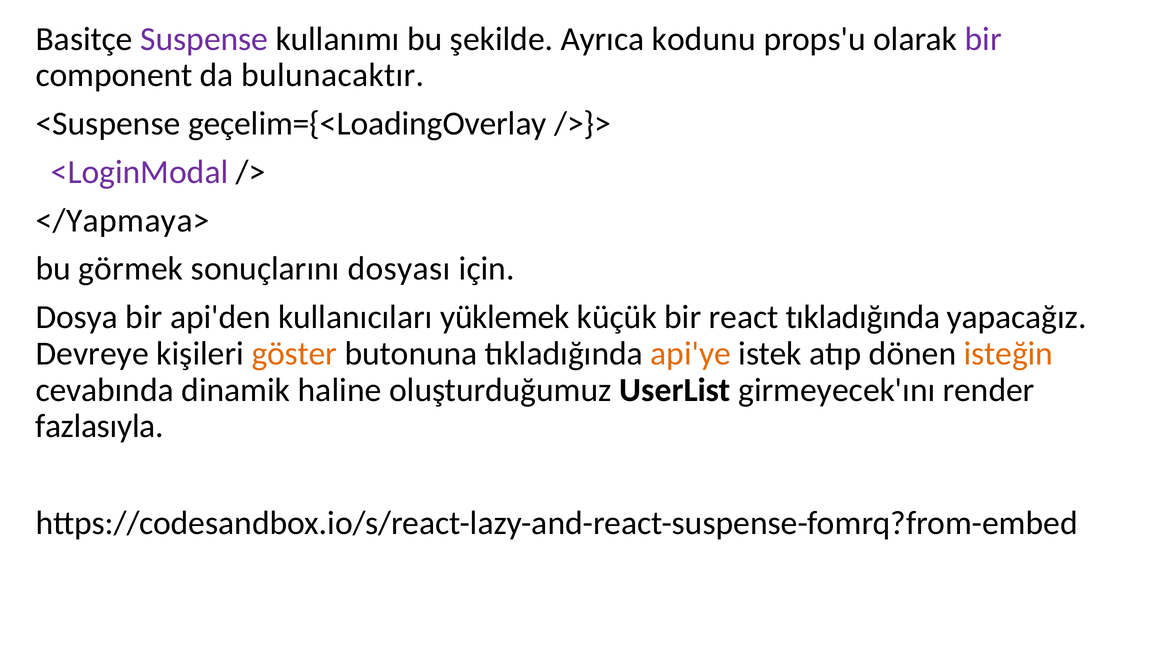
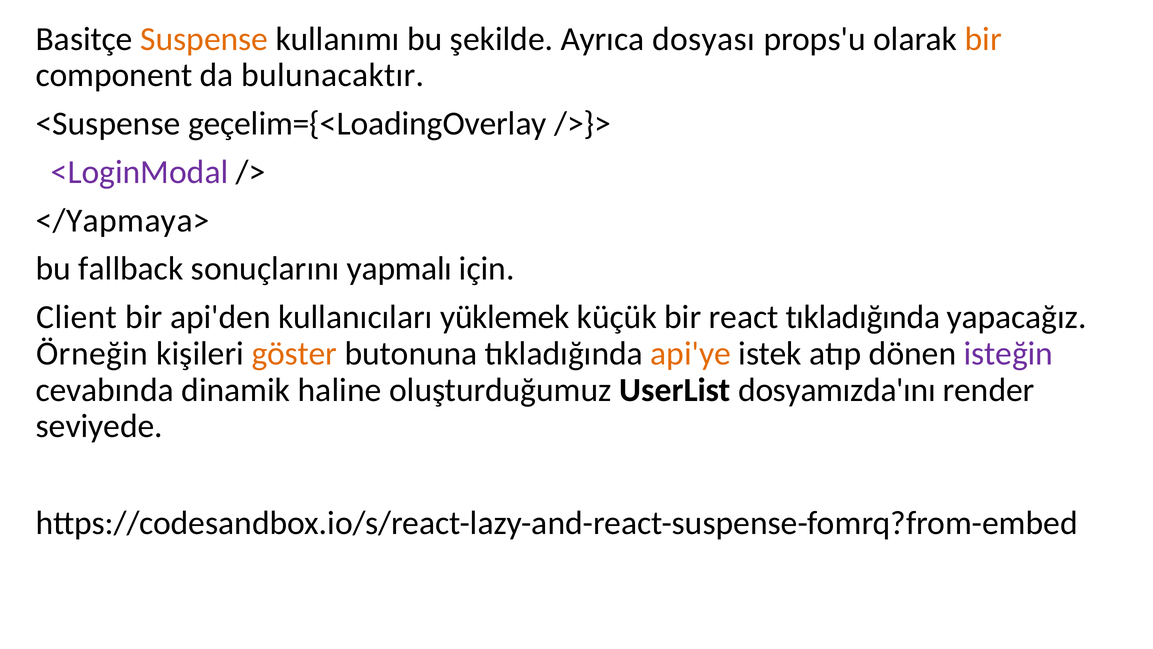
Suspense colour: purple -> orange
kodunu: kodunu -> dosyası
bir at (983, 39) colour: purple -> orange
görmek: görmek -> fallback
dosyası: dosyası -> yapmalı
Dosya: Dosya -> Client
Devreye: Devreye -> Örneğin
isteğin colour: orange -> purple
girmeyecek'ını: girmeyecek'ını -> dosyamızda'ını
fazlasıyla: fazlasıyla -> seviyede
